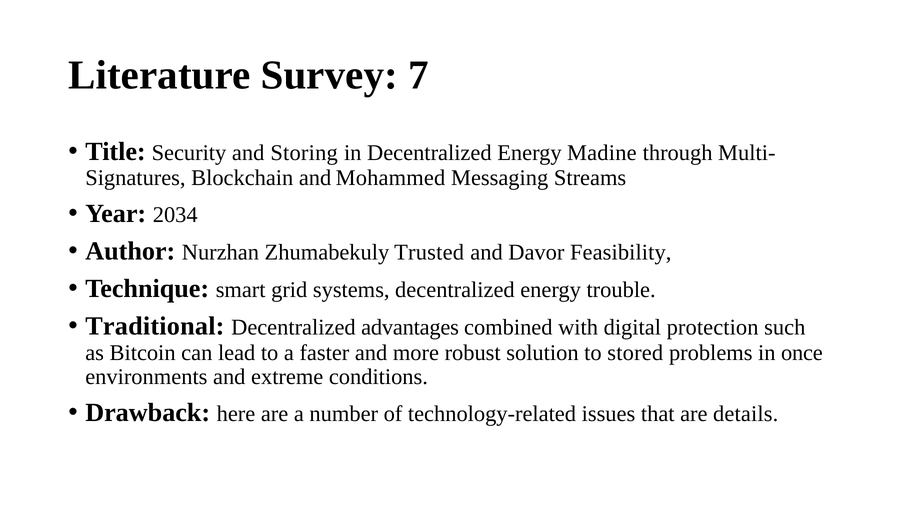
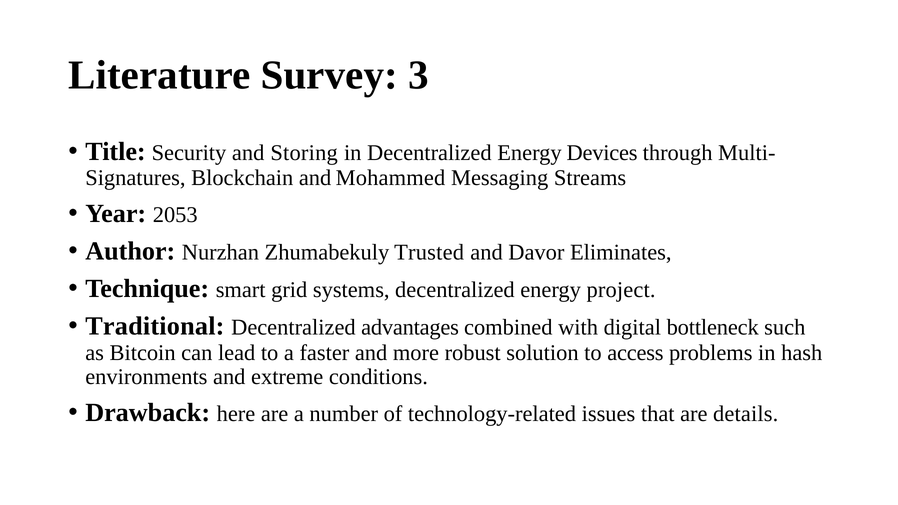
7: 7 -> 3
Madine: Madine -> Devices
2034: 2034 -> 2053
Feasibility: Feasibility -> Eliminates
trouble: trouble -> project
protection: protection -> bottleneck
stored: stored -> access
once: once -> hash
